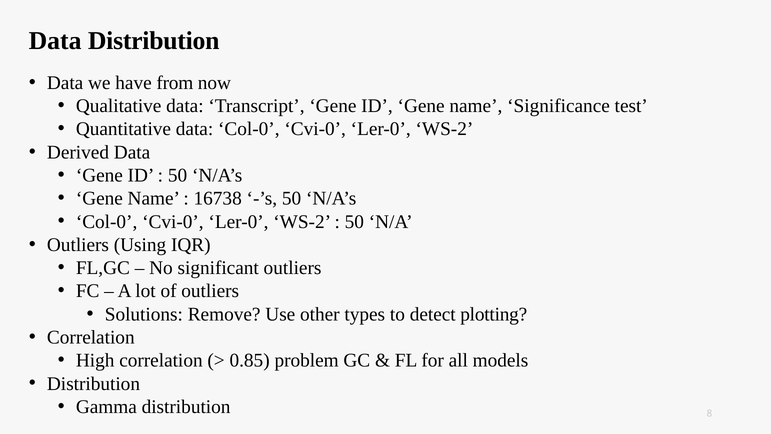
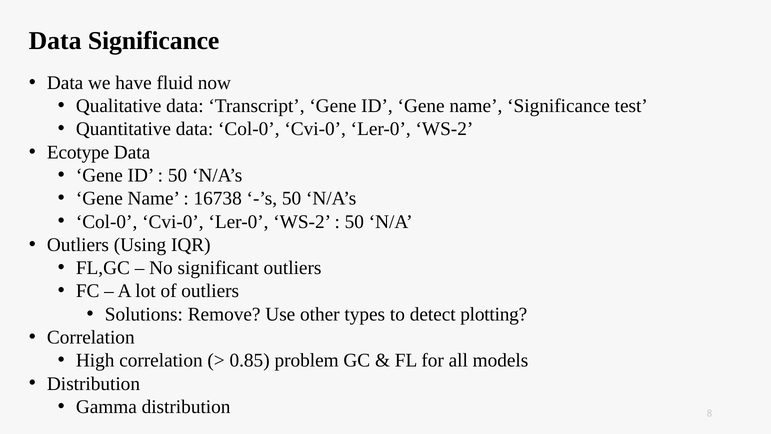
Data Distribution: Distribution -> Significance
from: from -> fluid
Derived: Derived -> Ecotype
